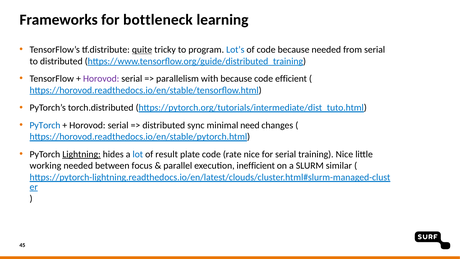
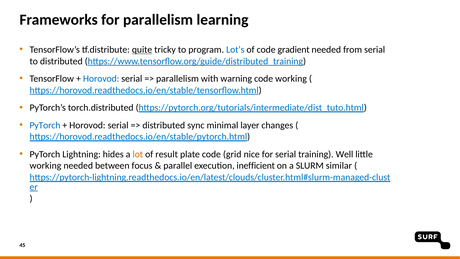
for bottleneck: bottleneck -> parallelism
code because: because -> gradient
Horovod at (101, 79) colour: purple -> blue
with because: because -> warning
code efficient: efficient -> working
need: need -> layer
Lightning underline: present -> none
lot colour: blue -> orange
rate: rate -> grid
training Nice: Nice -> Well
